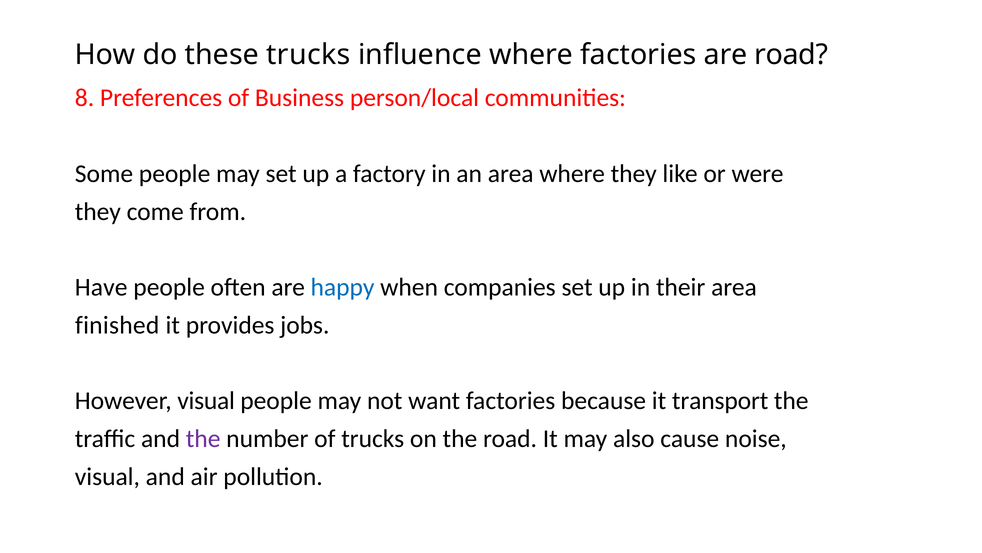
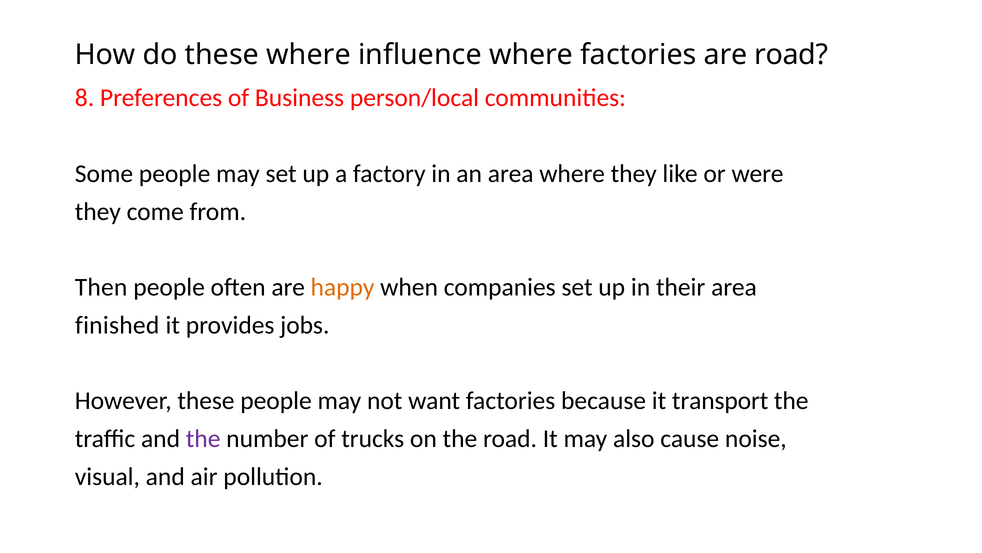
these trucks: trucks -> where
Have: Have -> Then
happy colour: blue -> orange
However visual: visual -> these
